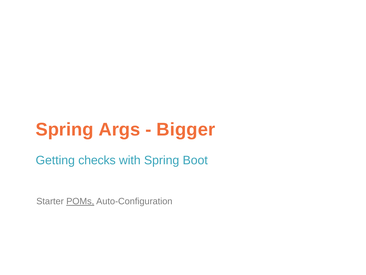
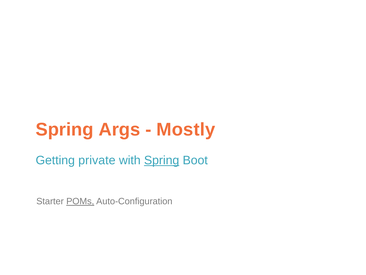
Bigger: Bigger -> Mostly
checks: checks -> private
Spring at (162, 160) underline: none -> present
